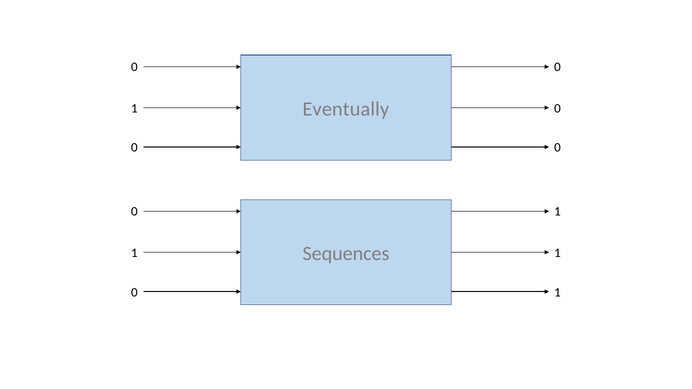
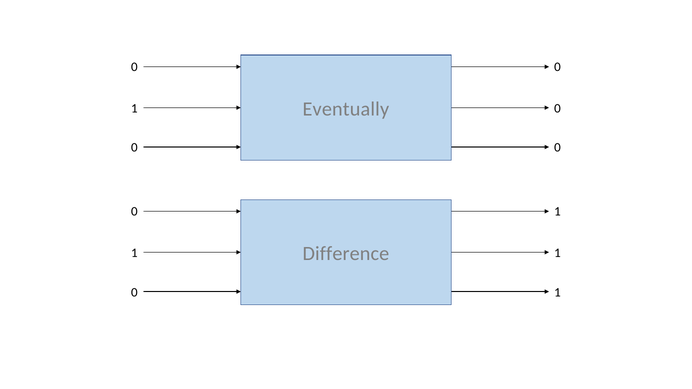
Sequences: Sequences -> Difference
